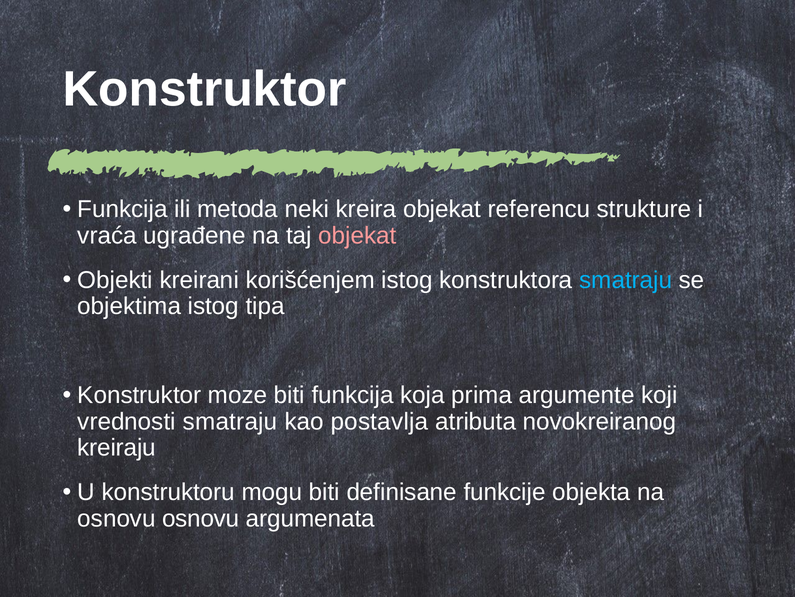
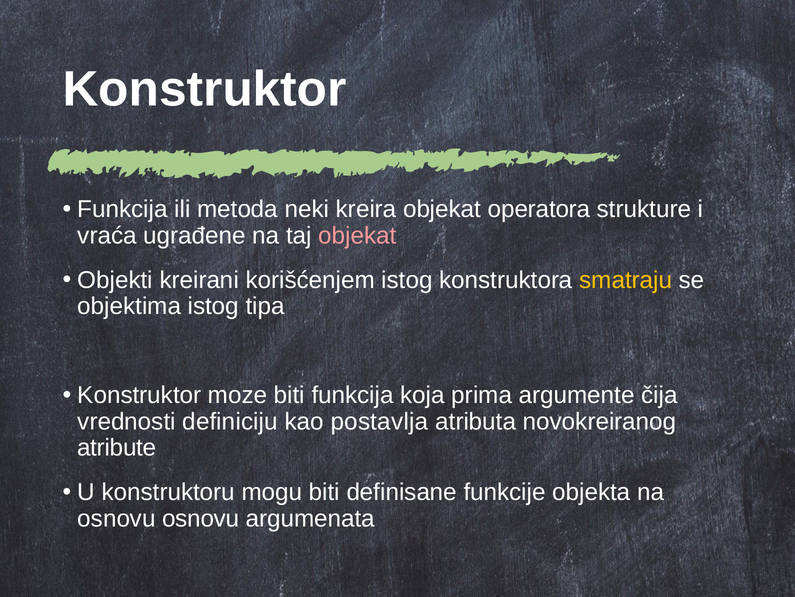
referencu: referencu -> operatora
smatraju at (626, 280) colour: light blue -> yellow
koji: koji -> čija
vrednosti smatraju: smatraju -> definiciju
kreiraju: kreiraju -> atribute
